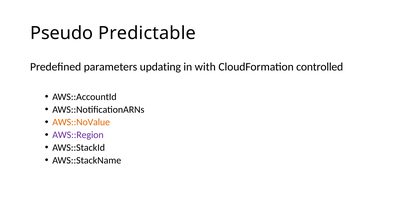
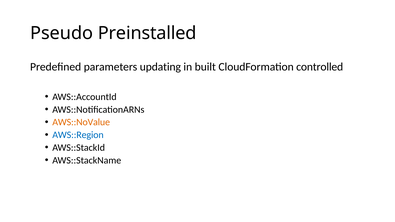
Predictable: Predictable -> Preinstalled
with: with -> built
AWS::Region colour: purple -> blue
